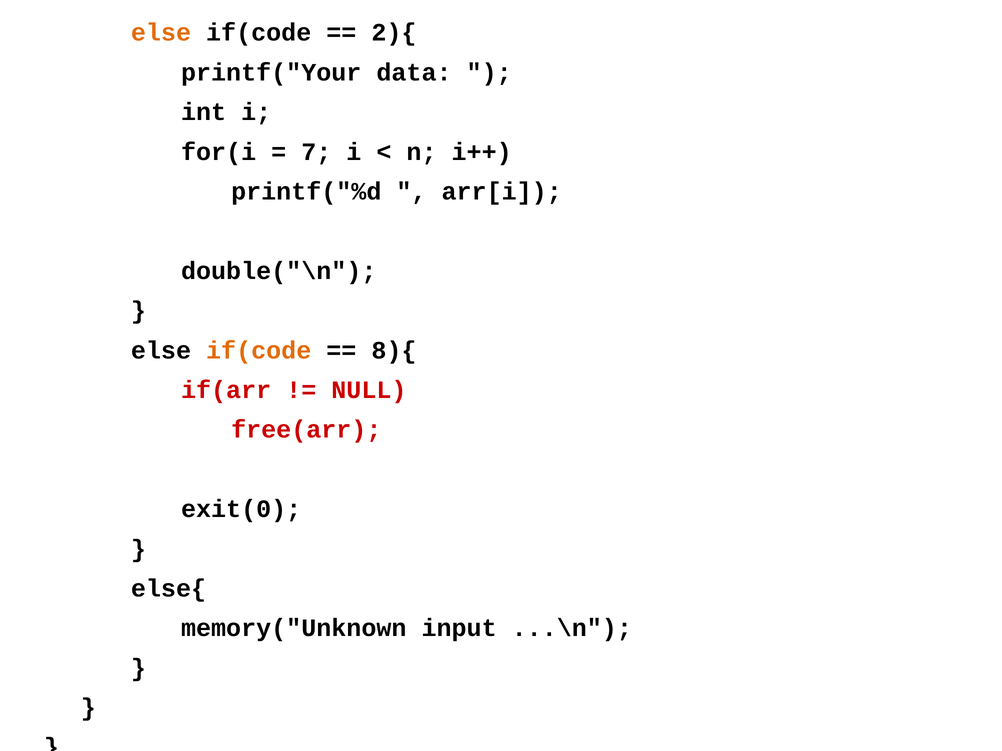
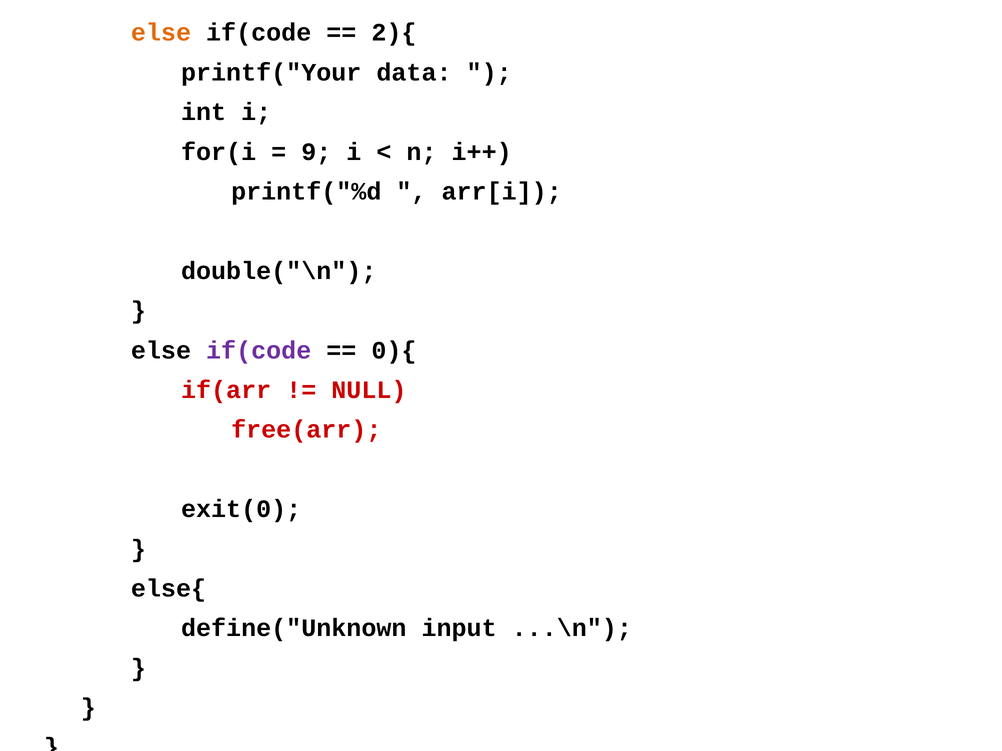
7: 7 -> 9
if(code at (259, 351) colour: orange -> purple
8){: 8){ -> 0){
memory("Unknown: memory("Unknown -> define("Unknown
